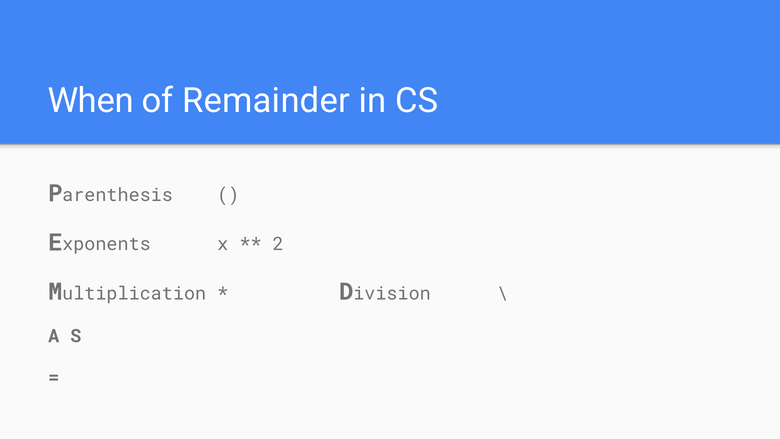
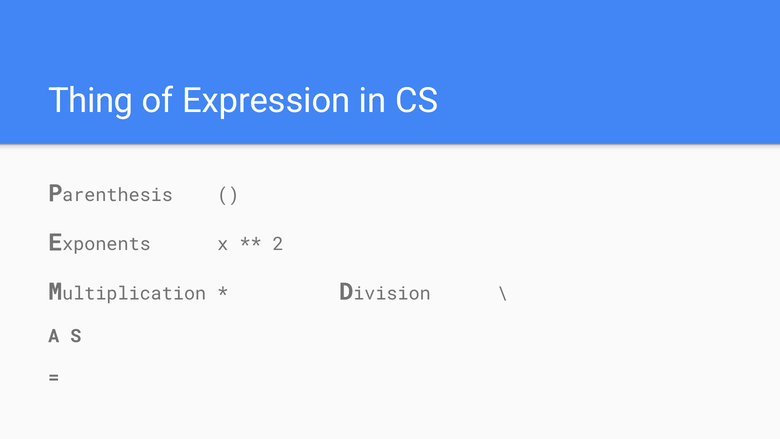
When: When -> Thing
Remainder: Remainder -> Expression
